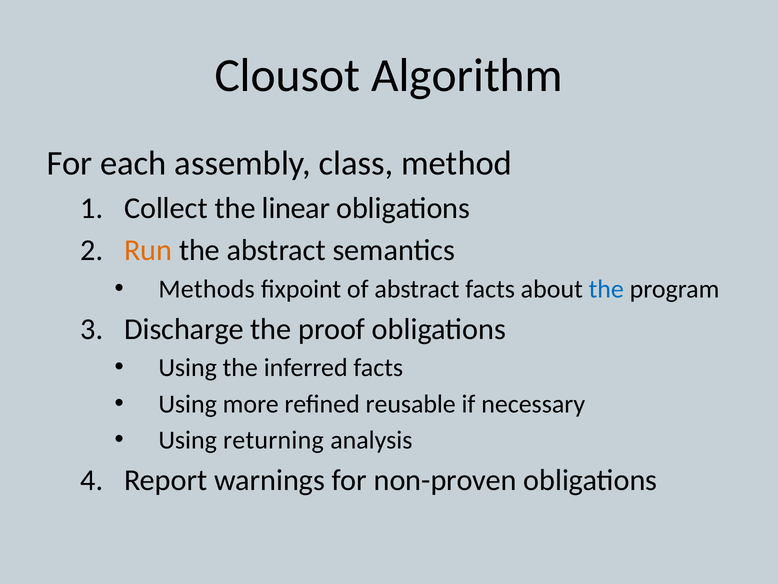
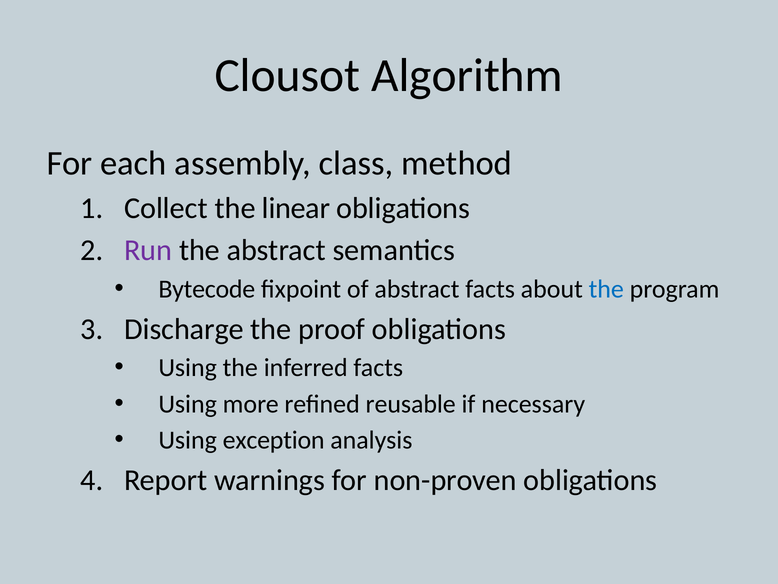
Run colour: orange -> purple
Methods: Methods -> Bytecode
returning: returning -> exception
